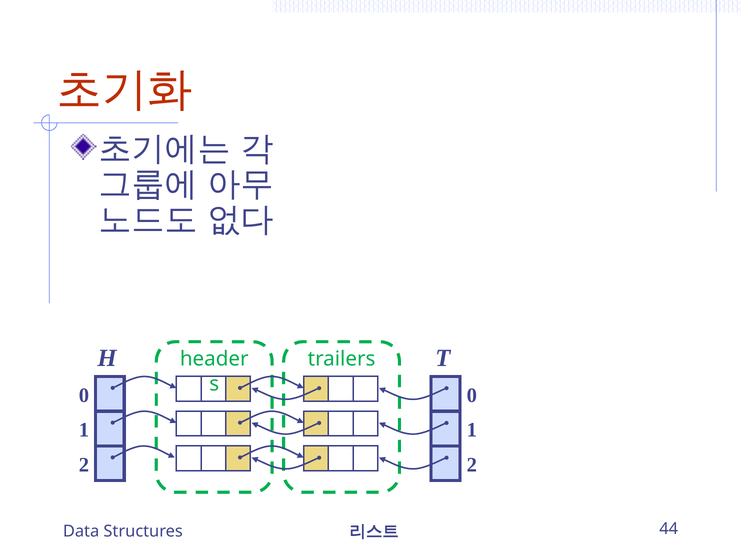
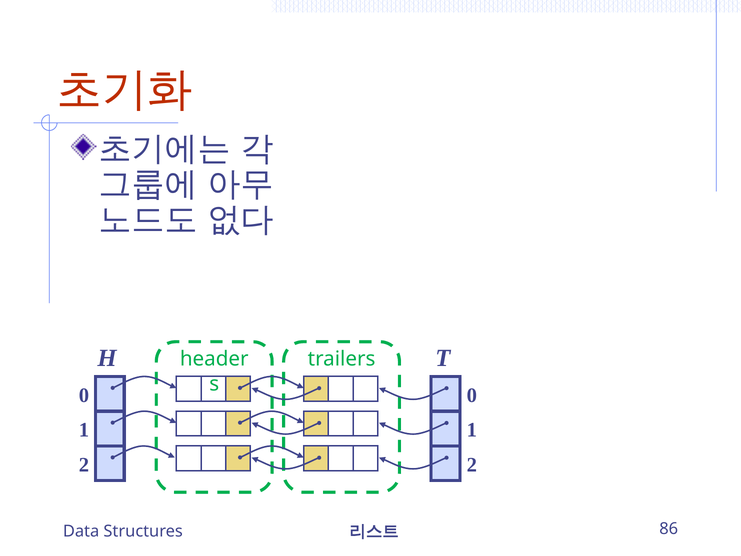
44: 44 -> 86
